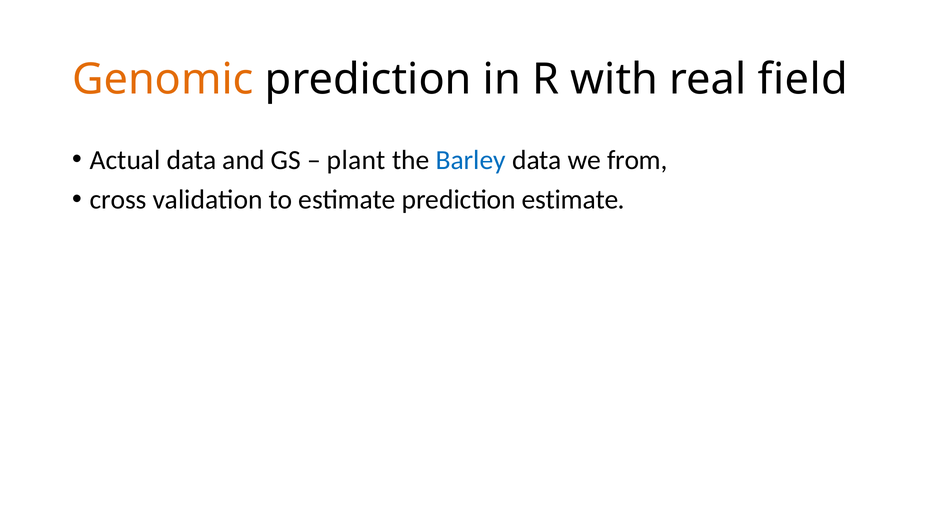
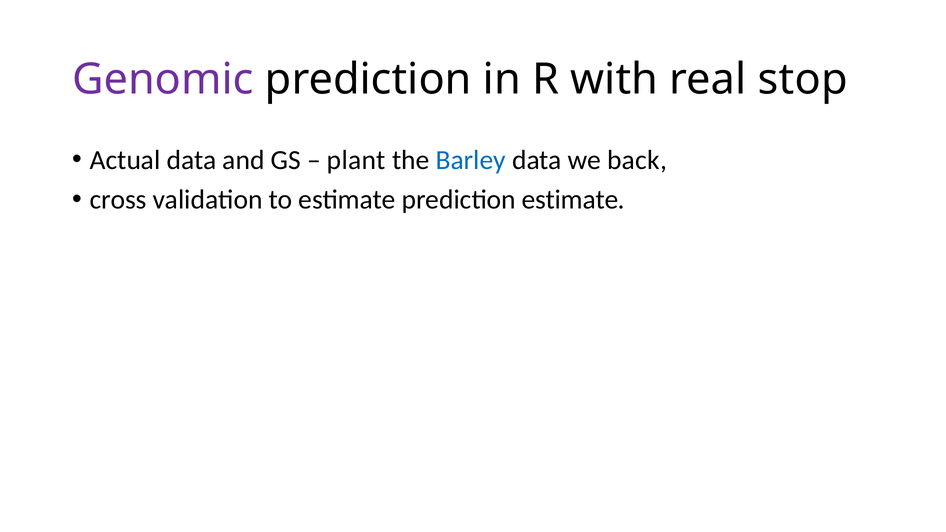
Genomic colour: orange -> purple
field: field -> stop
from: from -> back
